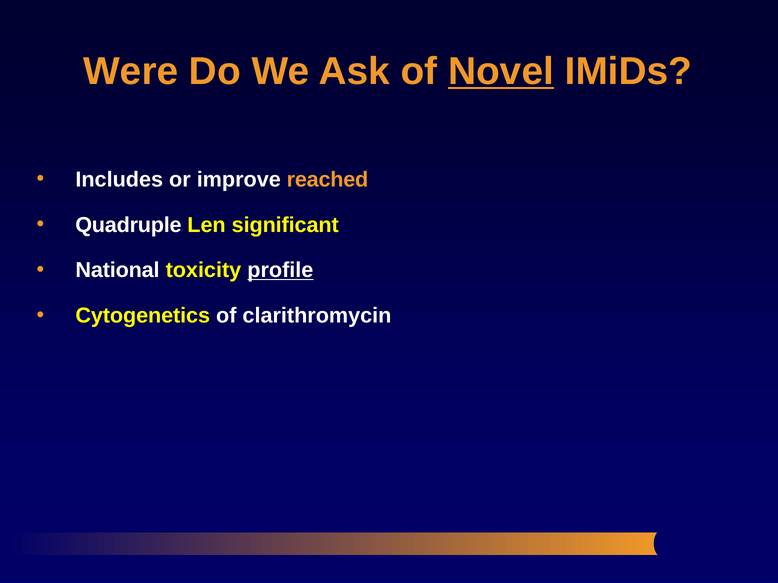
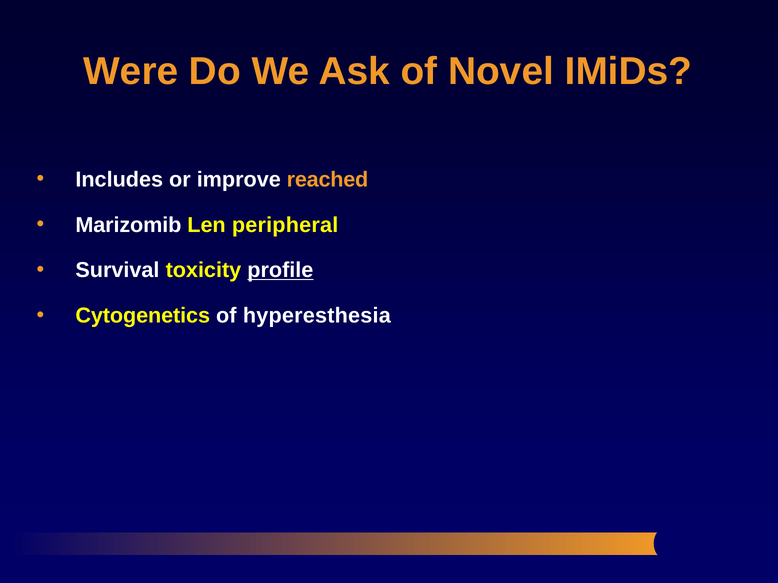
Novel underline: present -> none
Quadruple: Quadruple -> Marizomib
significant: significant -> peripheral
National: National -> Survival
clarithromycin: clarithromycin -> hyperesthesia
